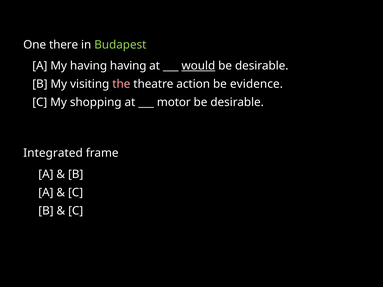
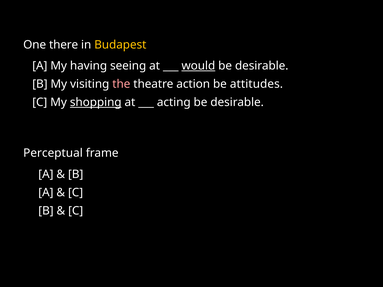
Budapest colour: light green -> yellow
having having: having -> seeing
evidence: evidence -> attitudes
shopping underline: none -> present
motor: motor -> acting
Integrated: Integrated -> Perceptual
